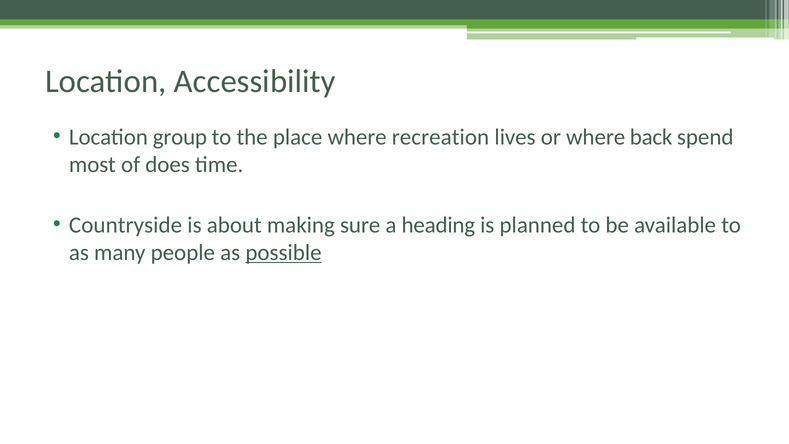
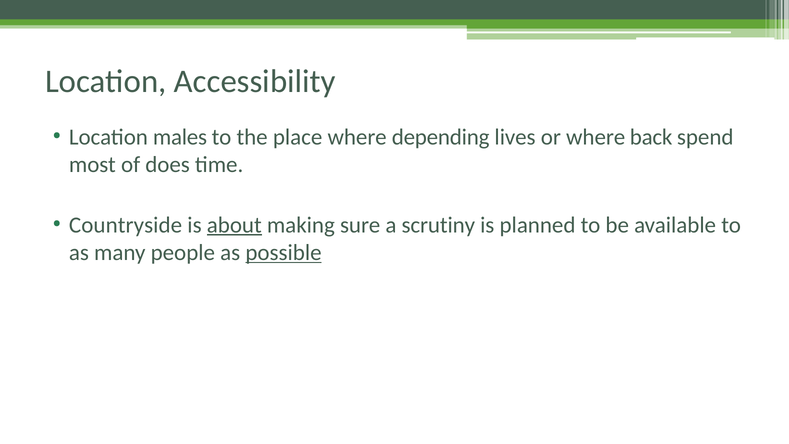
group: group -> males
recreation: recreation -> depending
about underline: none -> present
heading: heading -> scrutiny
